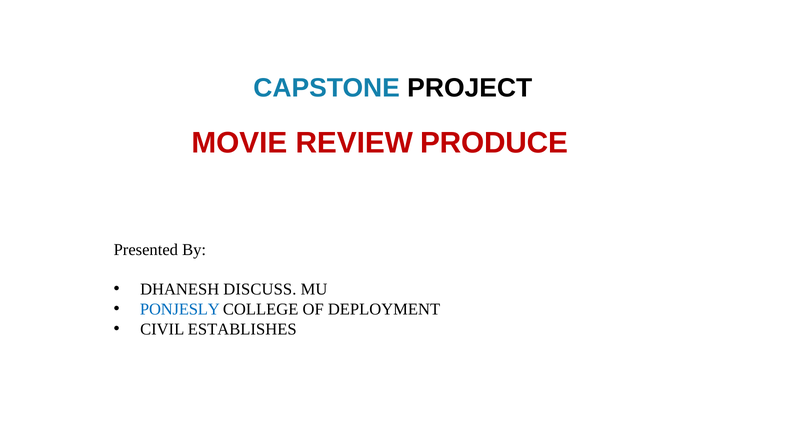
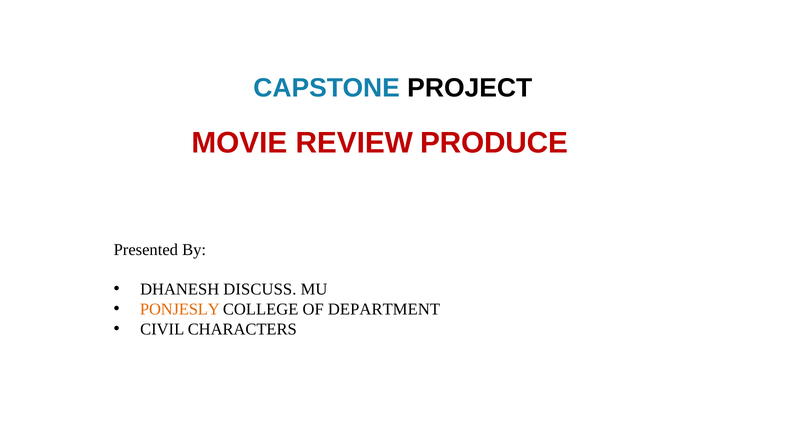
PONJESLY colour: blue -> orange
DEPLOYMENT: DEPLOYMENT -> DEPARTMENT
ESTABLISHES: ESTABLISHES -> CHARACTERS
